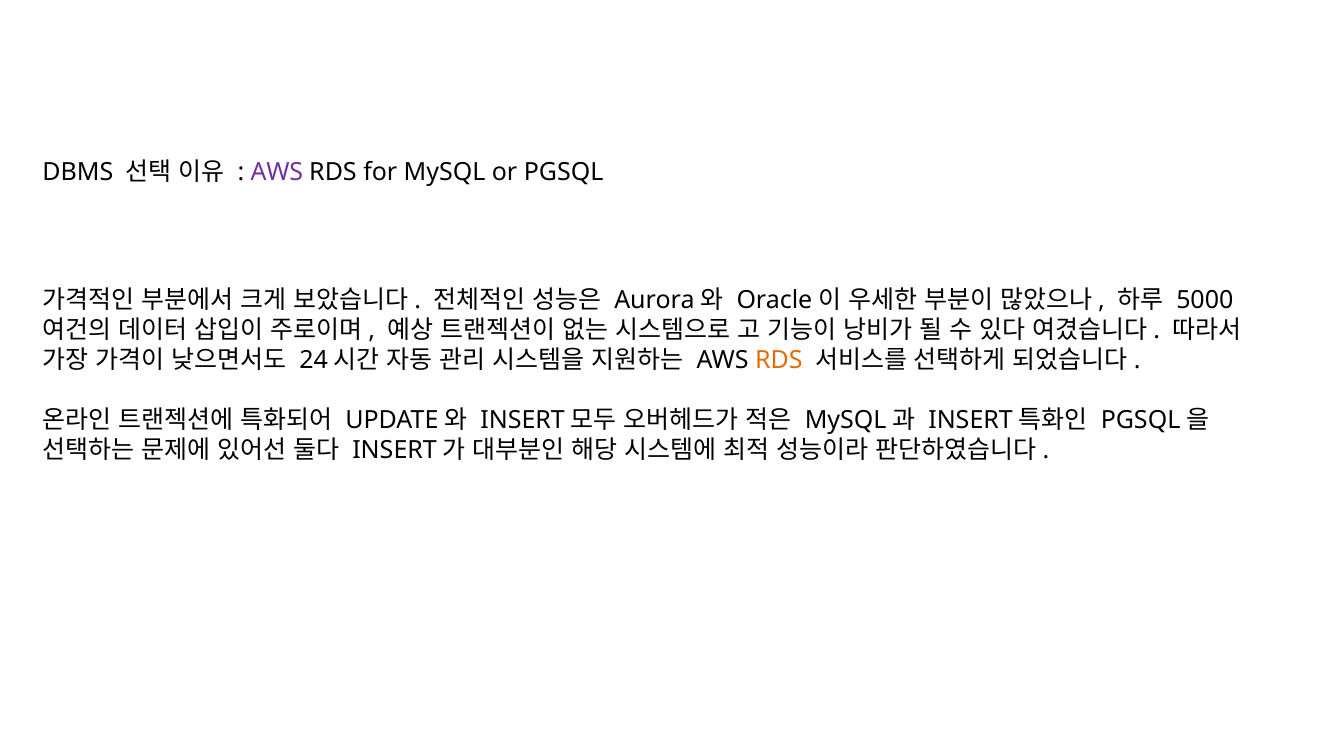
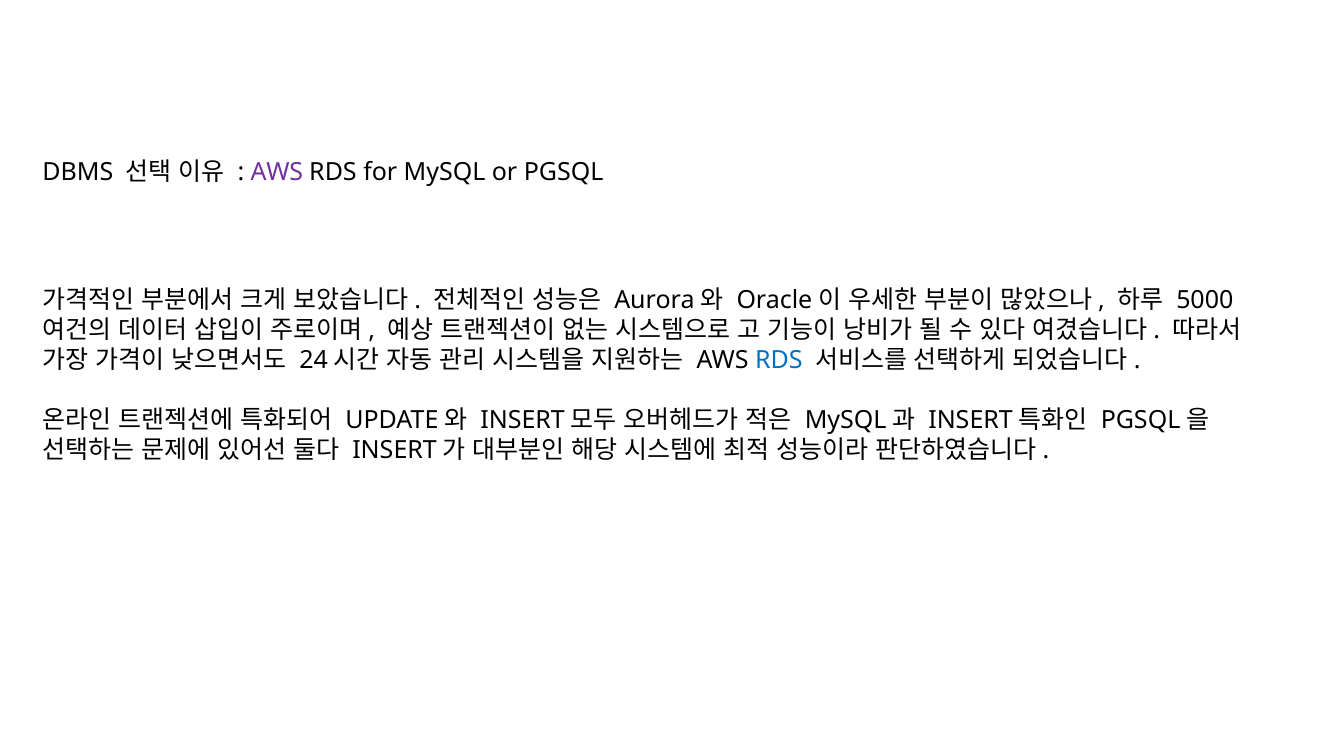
RDS at (779, 360) colour: orange -> blue
